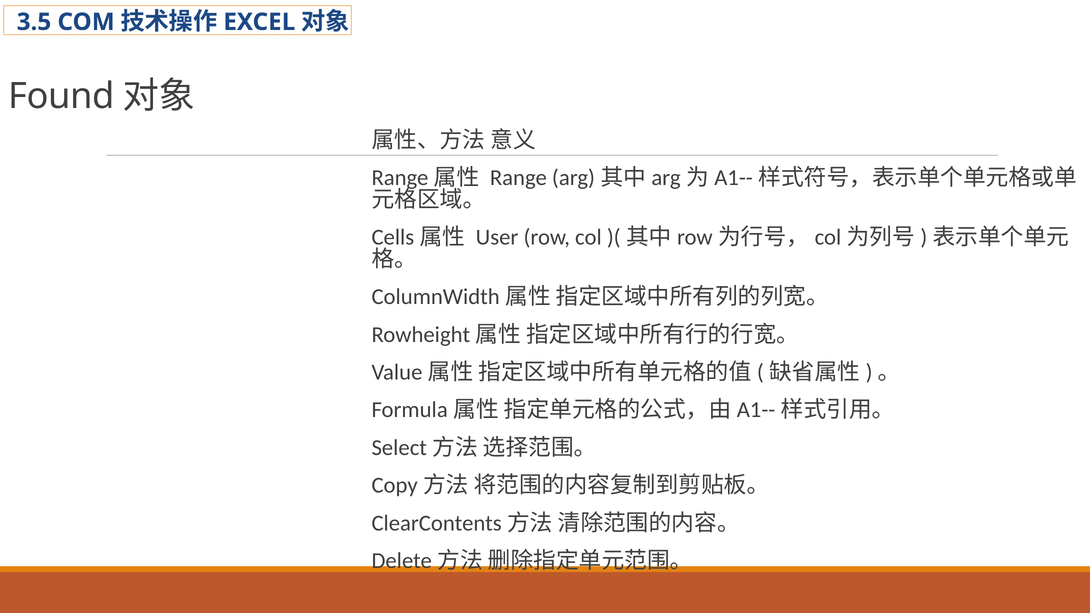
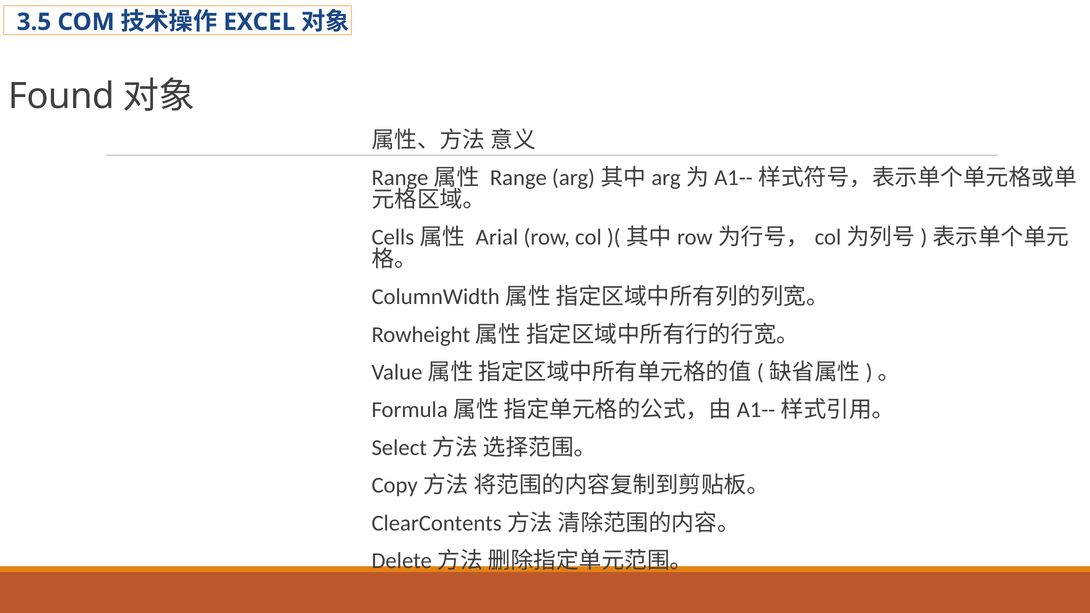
User: User -> Arial
